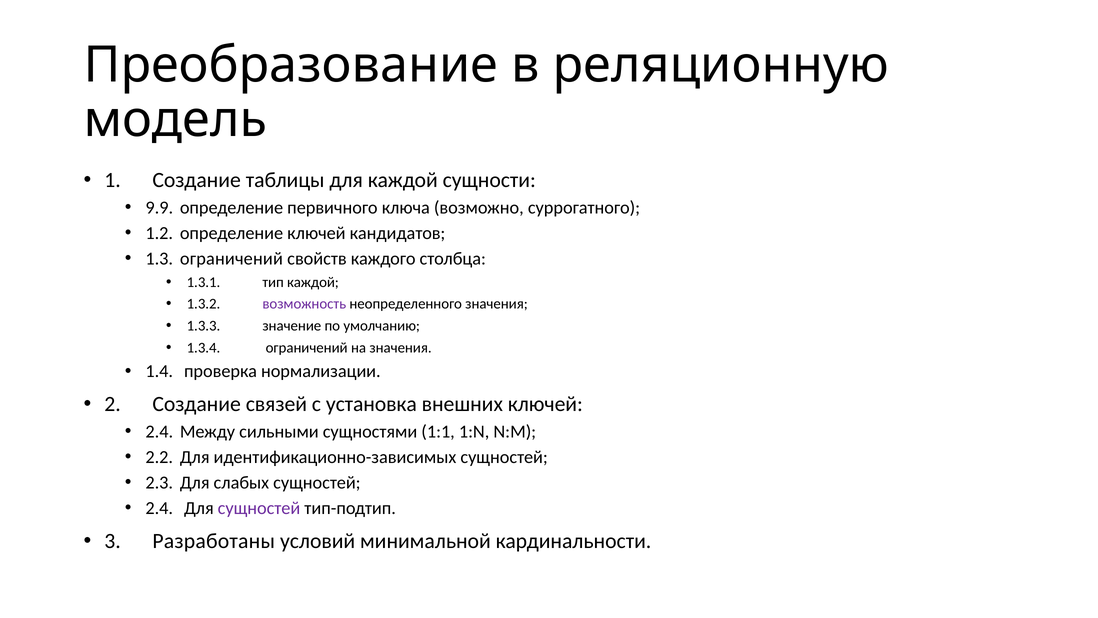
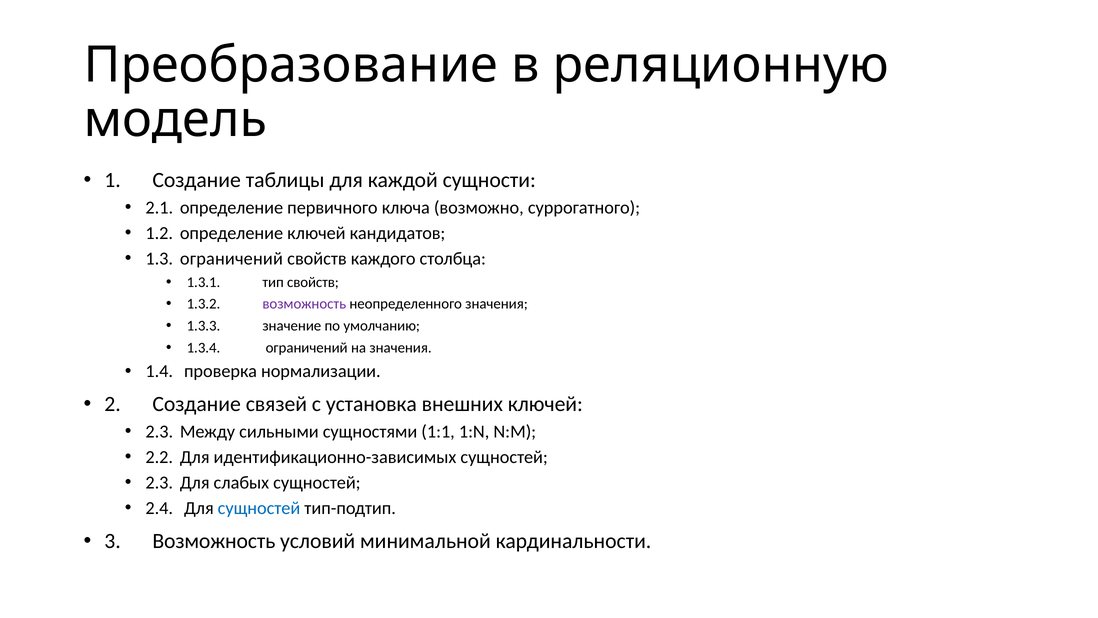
9.9: 9.9 -> 2.1
тип каждой: каждой -> свойств
2.4 at (159, 431): 2.4 -> 2.3
сущностей at (259, 508) colour: purple -> blue
3 Разработаны: Разработаны -> Возможность
